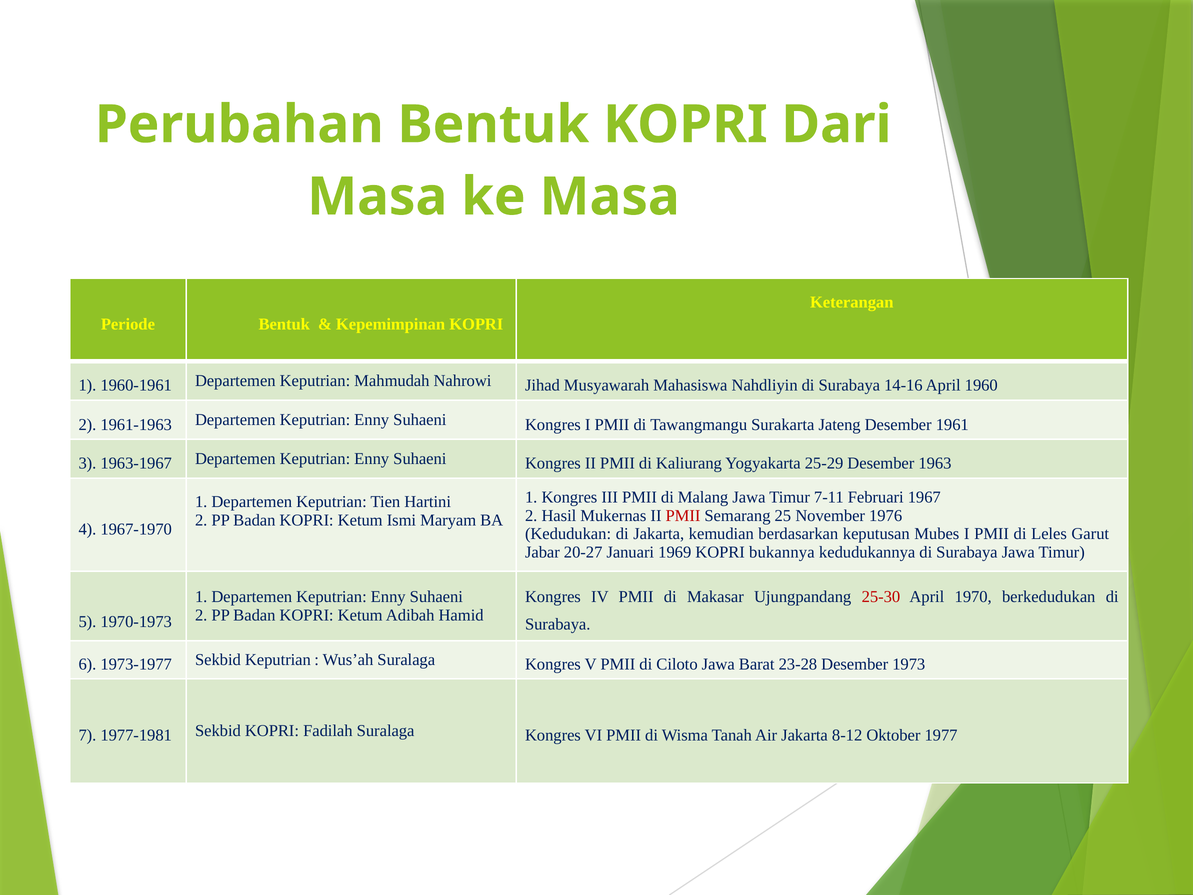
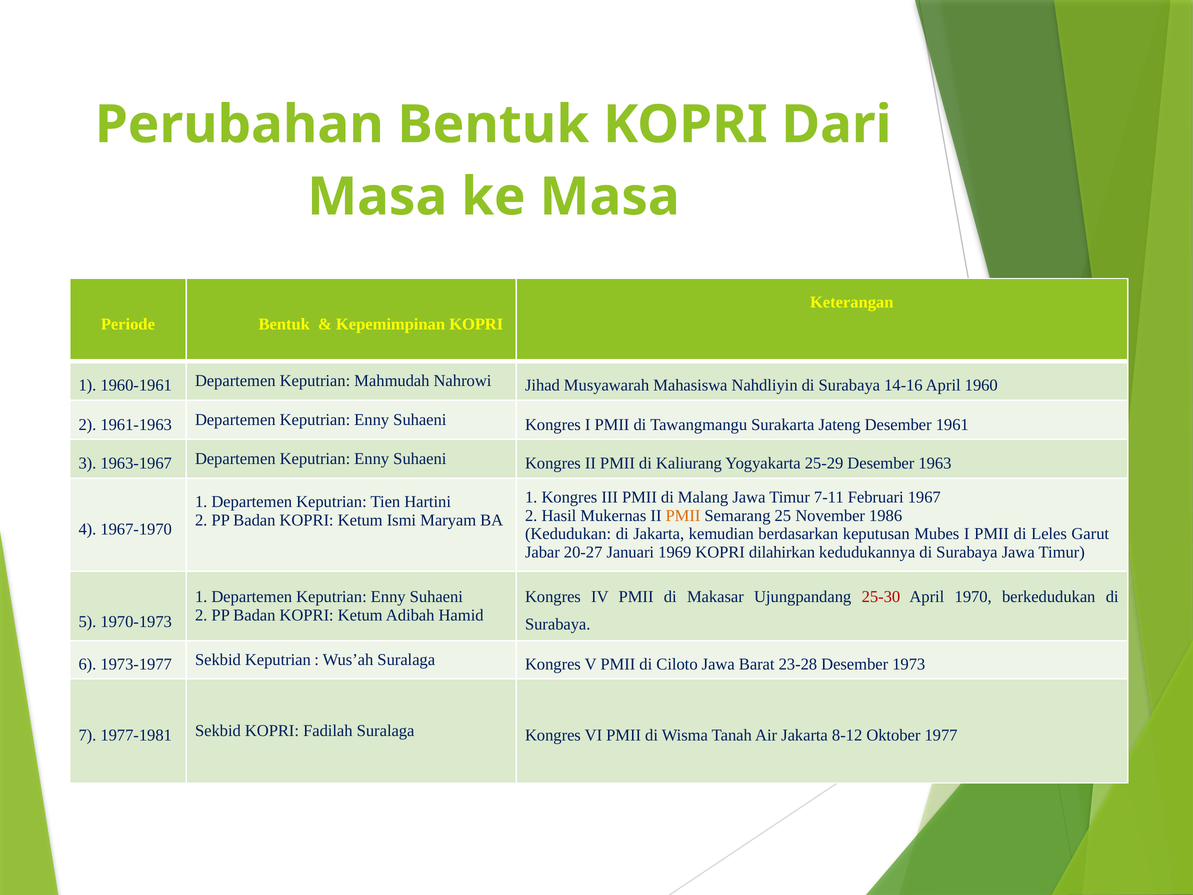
PMII at (683, 516) colour: red -> orange
1976: 1976 -> 1986
bukannya: bukannya -> dilahirkan
